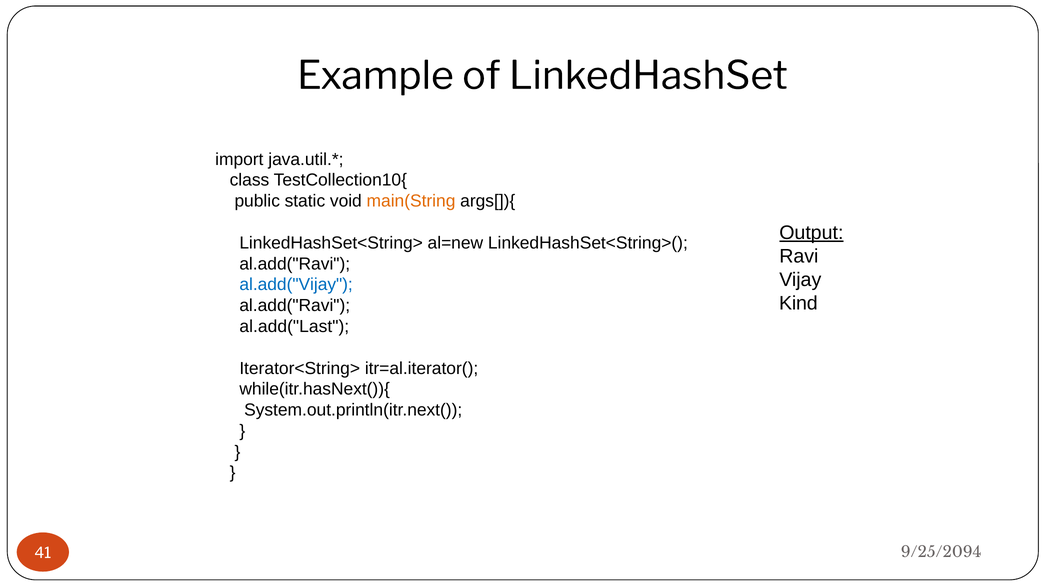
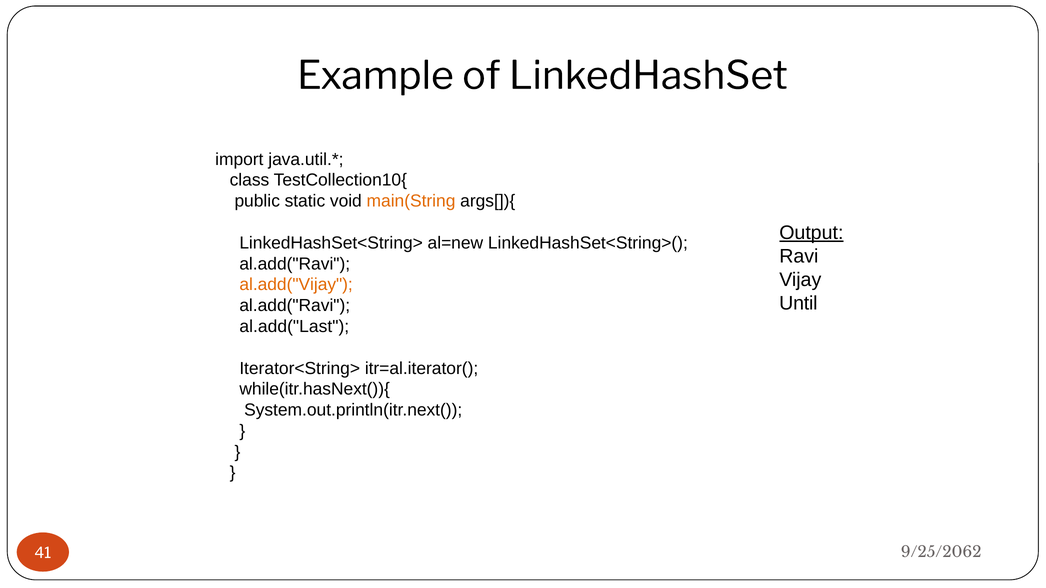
al.add("Vijay colour: blue -> orange
Kind: Kind -> Until
9/25/2094: 9/25/2094 -> 9/25/2062
